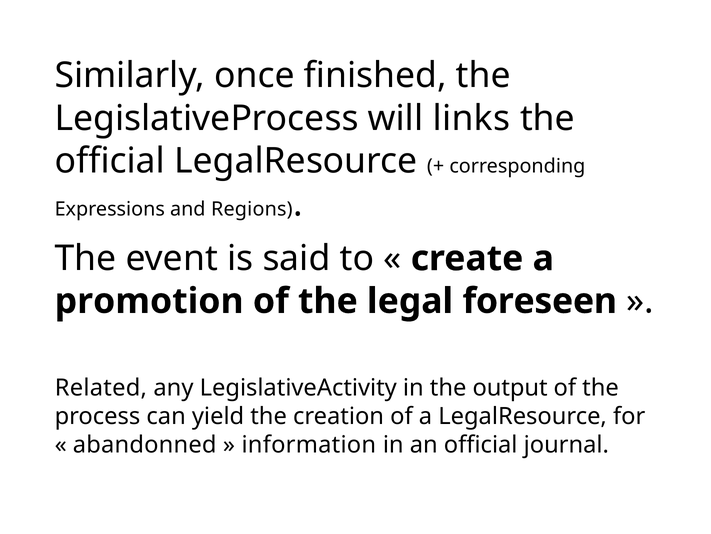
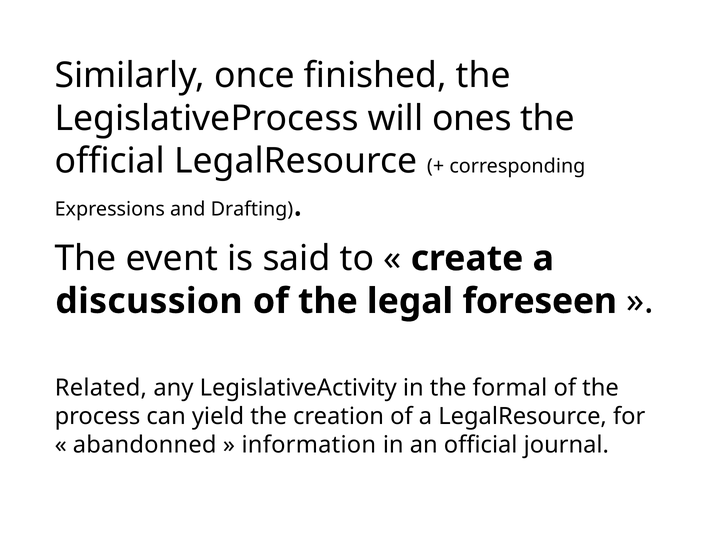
links: links -> ones
Regions: Regions -> Drafting
promotion: promotion -> discussion
output: output -> formal
